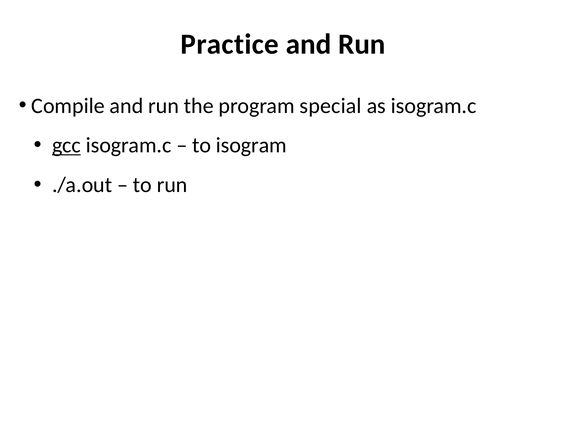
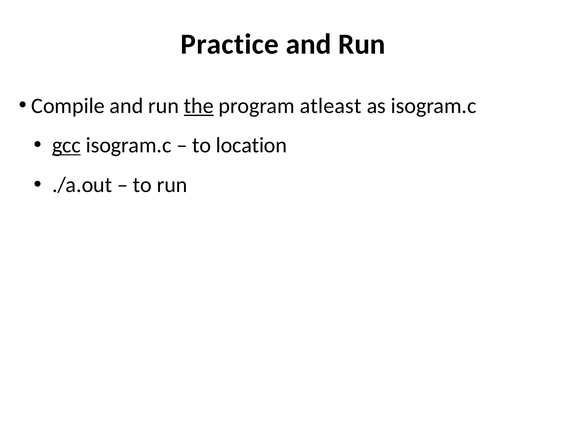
the underline: none -> present
special: special -> atleast
isogram: isogram -> location
